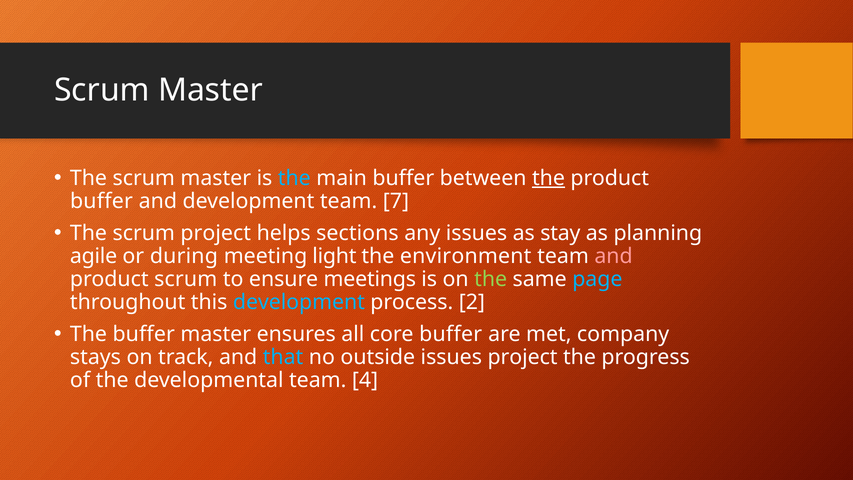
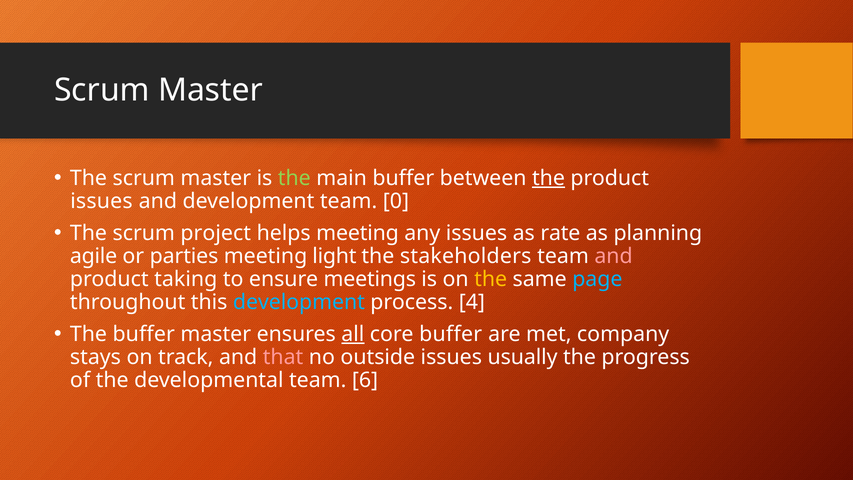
the at (294, 178) colour: light blue -> light green
buffer at (101, 201): buffer -> issues
7: 7 -> 0
helps sections: sections -> meeting
stay: stay -> rate
during: during -> parties
environment: environment -> stakeholders
product scrum: scrum -> taking
the at (491, 279) colour: light green -> yellow
2: 2 -> 4
all underline: none -> present
that colour: light blue -> pink
issues project: project -> usually
4: 4 -> 6
